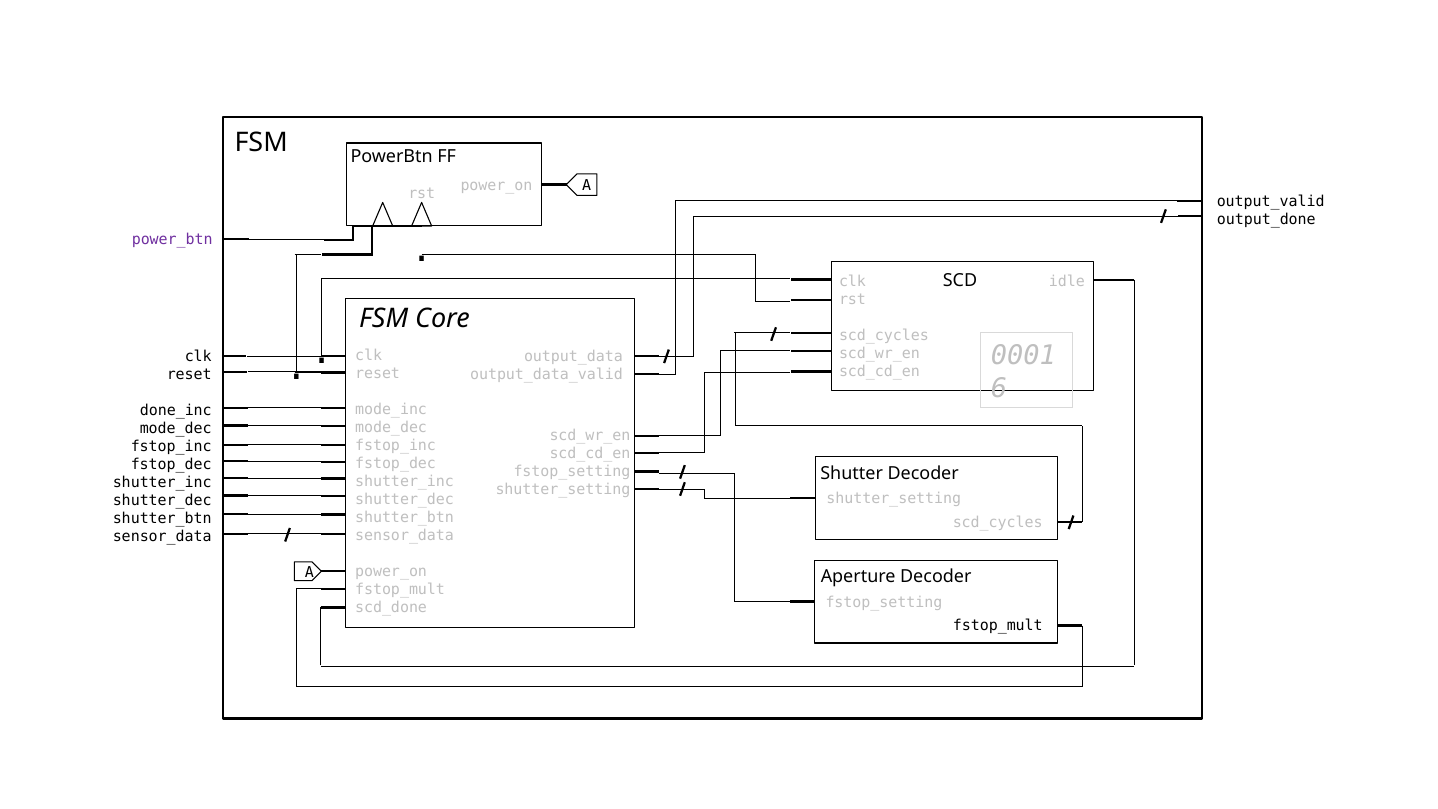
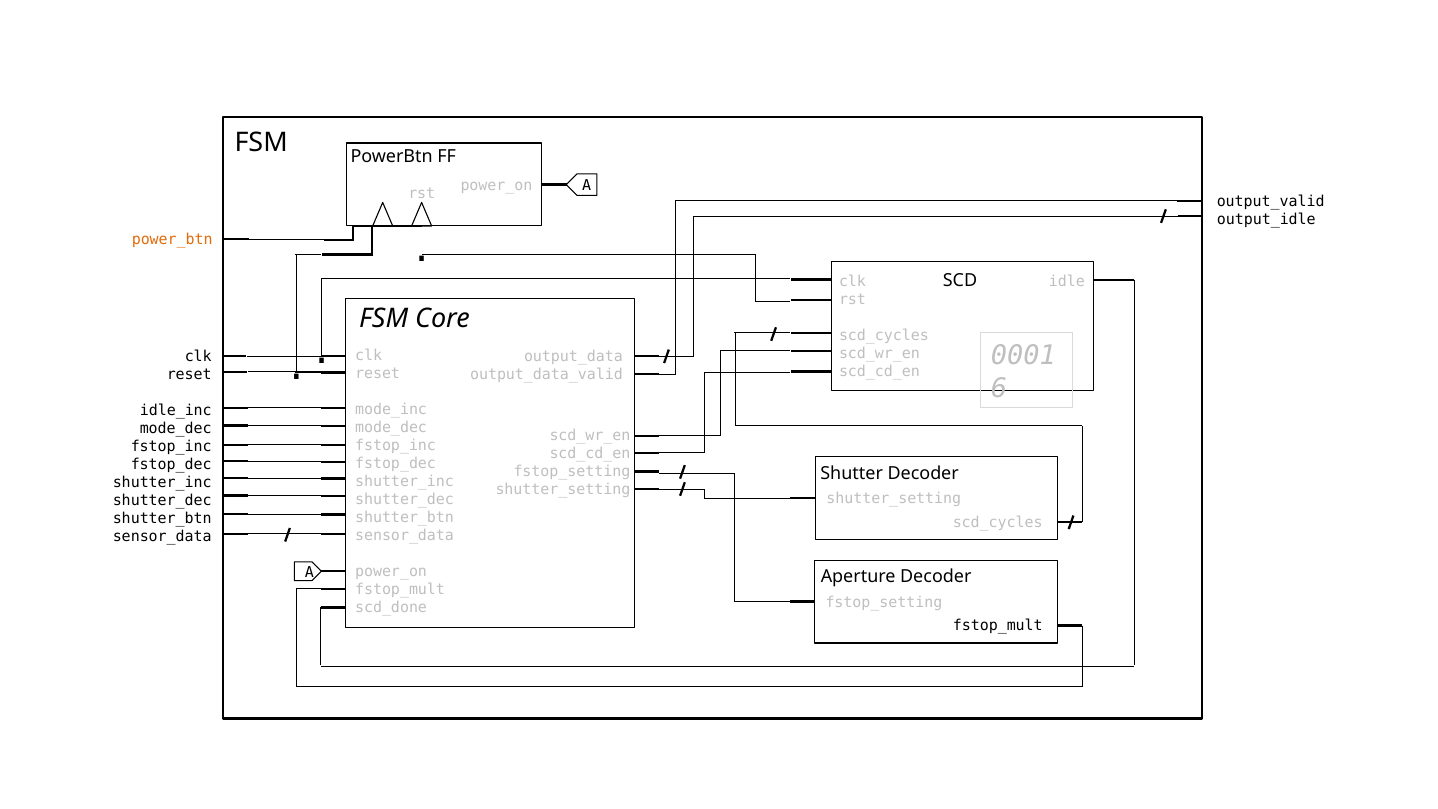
output_done: output_done -> output_idle
power_btn colour: purple -> orange
done_inc: done_inc -> idle_inc
